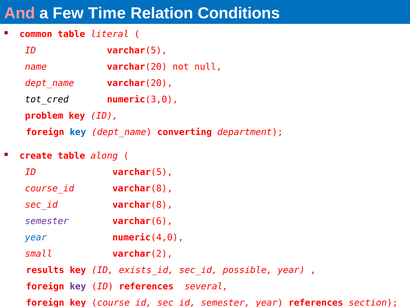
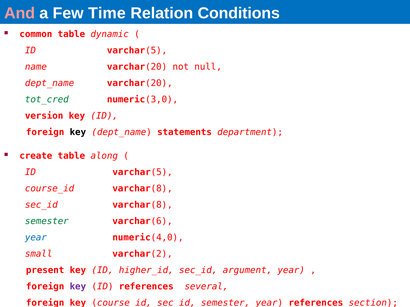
literal: literal -> dynamic
tot_cred colour: black -> green
problem: problem -> version
key at (78, 132) colour: blue -> black
converting: converting -> statements
semester at (47, 221) colour: purple -> green
results: results -> present
exists_id: exists_id -> higher_id
possible: possible -> argument
